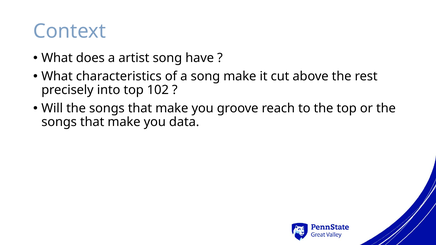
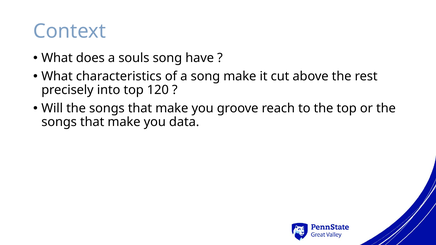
artist: artist -> souls
102: 102 -> 120
